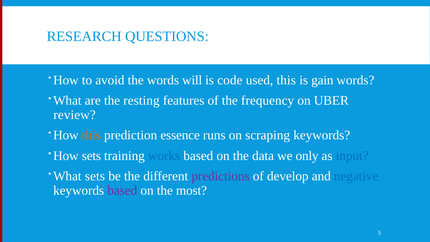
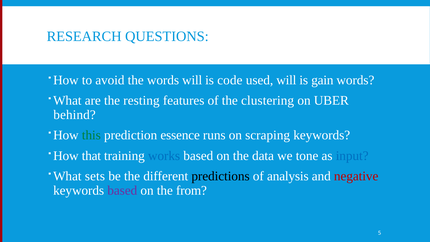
used this: this -> will
frequency: frequency -> clustering
review: review -> behind
this at (91, 135) colour: orange -> green
sets at (91, 156): sets -> that
only: only -> tone
predictions colour: purple -> black
develop: develop -> analysis
negative colour: blue -> red
most: most -> from
